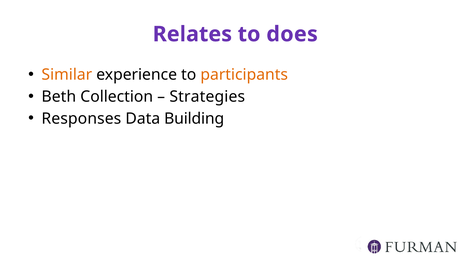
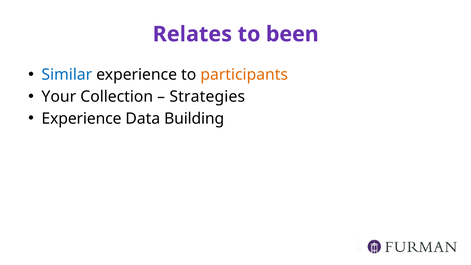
does: does -> been
Similar colour: orange -> blue
Beth: Beth -> Your
Responses at (81, 119): Responses -> Experience
